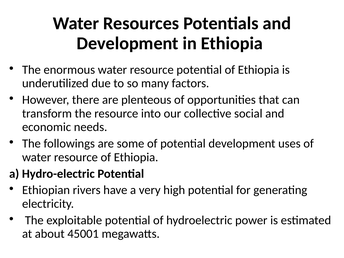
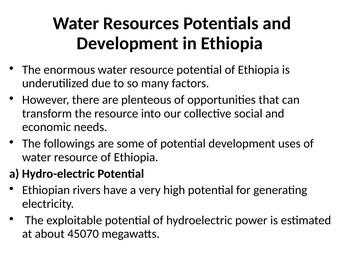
45001: 45001 -> 45070
